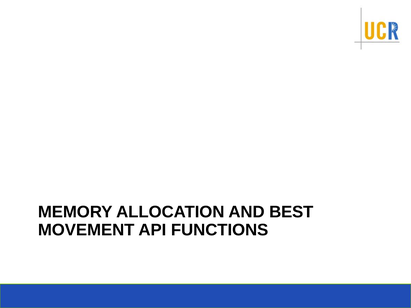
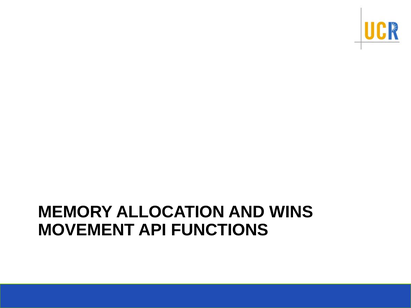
BEST: BEST -> WINS
